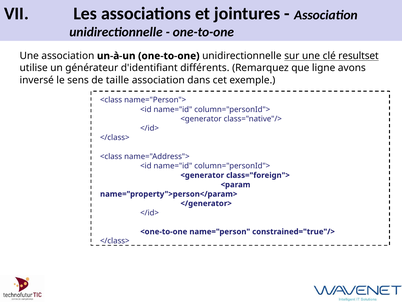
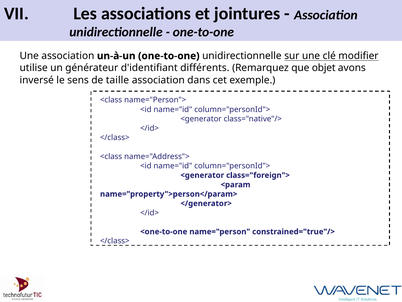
resultset: resultset -> modifier
ligne: ligne -> objet
